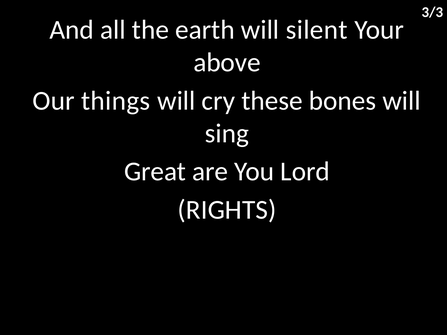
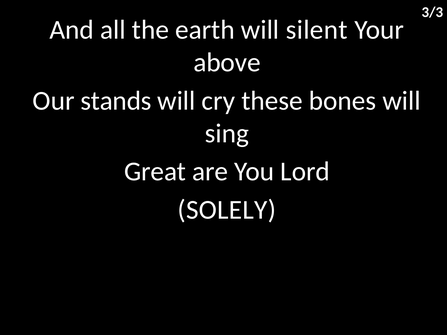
things: things -> stands
RIGHTS: RIGHTS -> SOLELY
